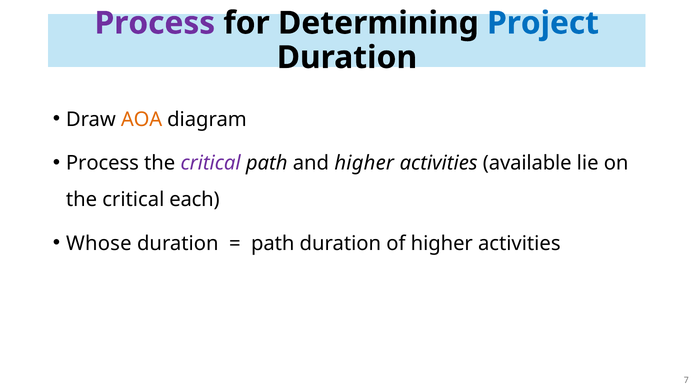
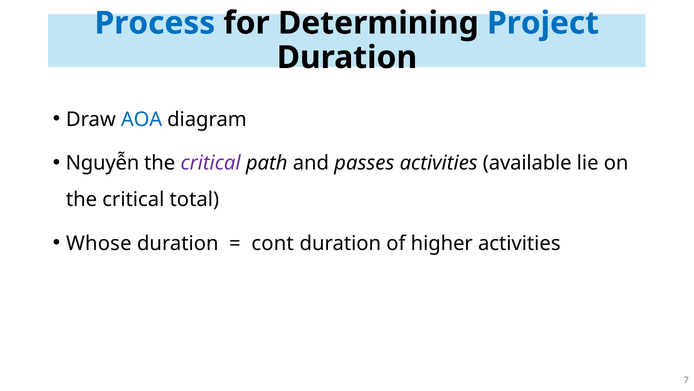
Process at (155, 23) colour: purple -> blue
AOA colour: orange -> blue
Process at (102, 163): Process -> Nguyễn
and higher: higher -> passes
each: each -> total
path at (273, 243): path -> cont
